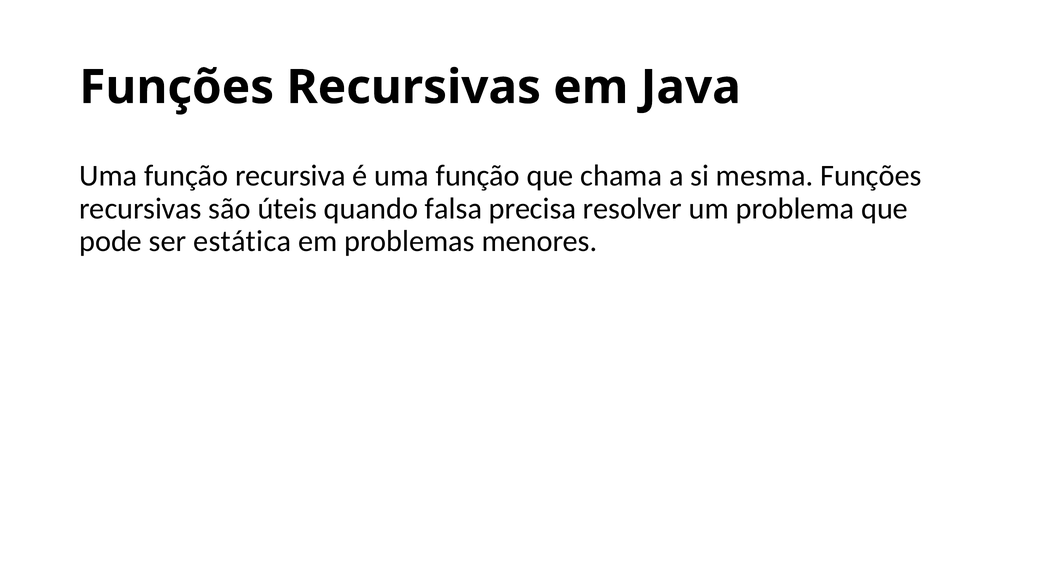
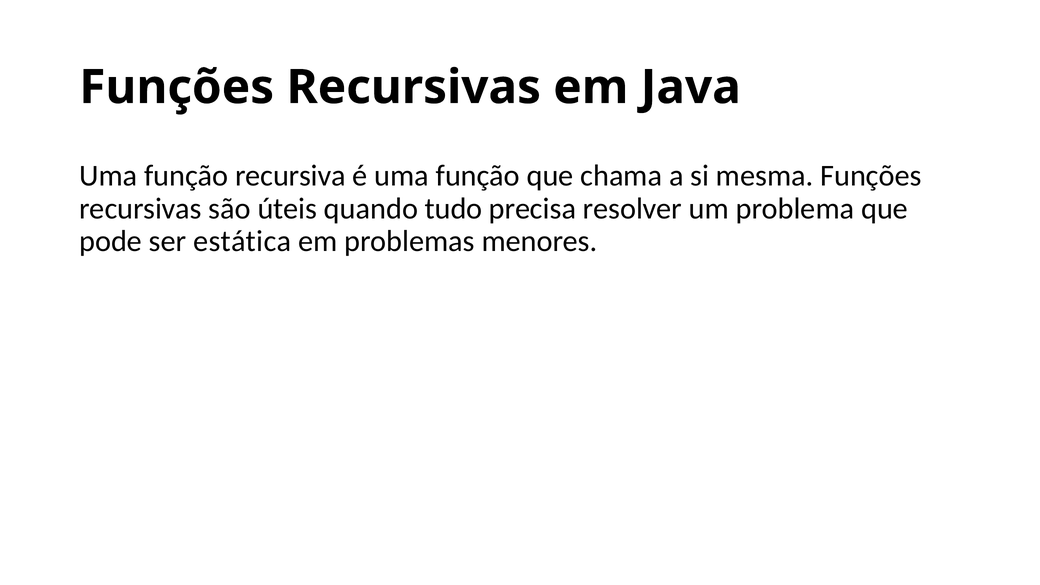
falsa: falsa -> tudo
